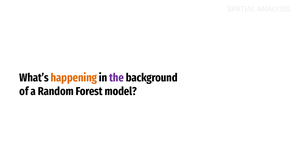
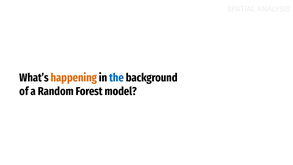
the colour: purple -> blue
